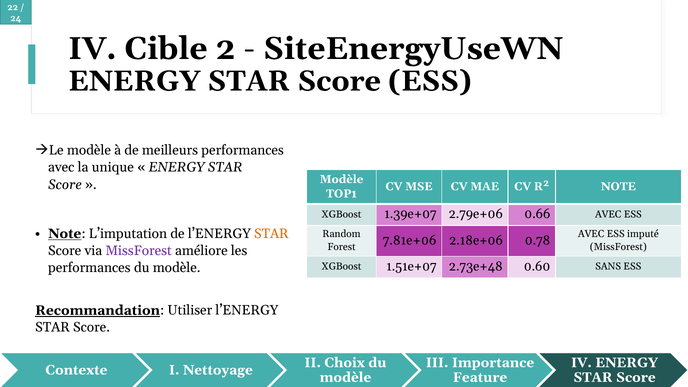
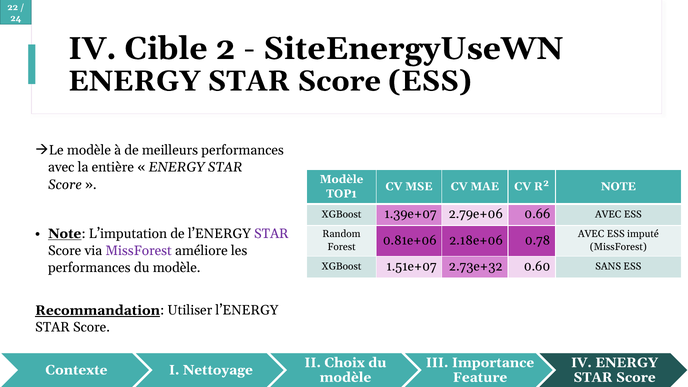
unique: unique -> entière
STAR at (271, 234) colour: orange -> purple
7.81e+06: 7.81e+06 -> 0.81e+06
2.73e+48: 2.73e+48 -> 2.73e+32
